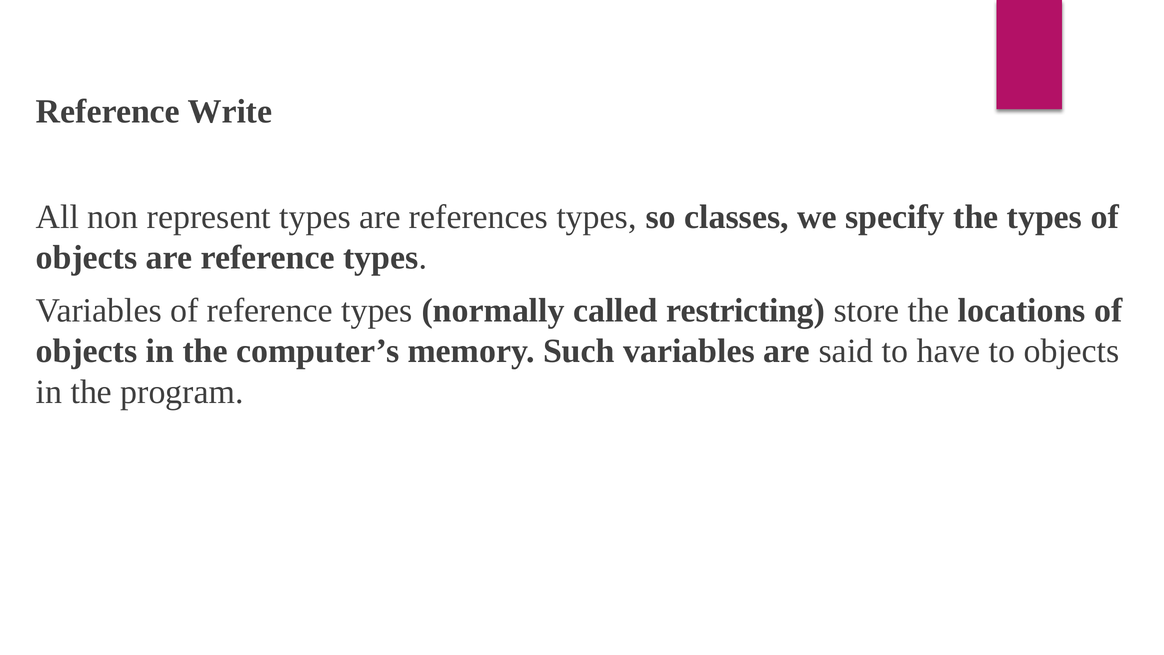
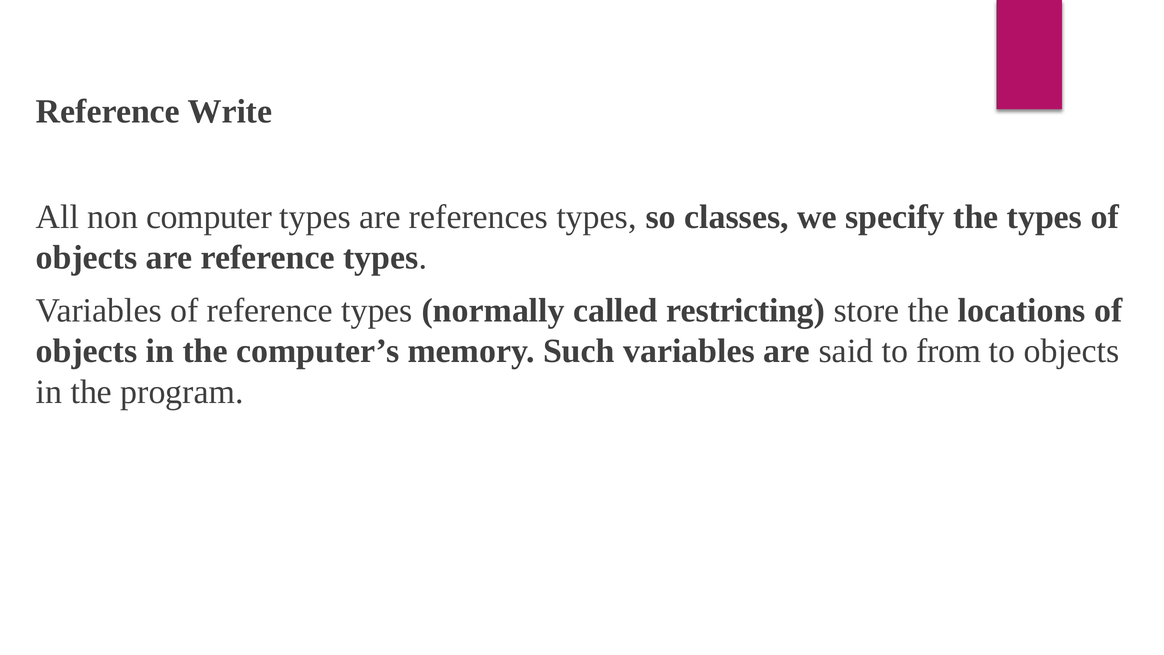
represent: represent -> computer
have: have -> from
